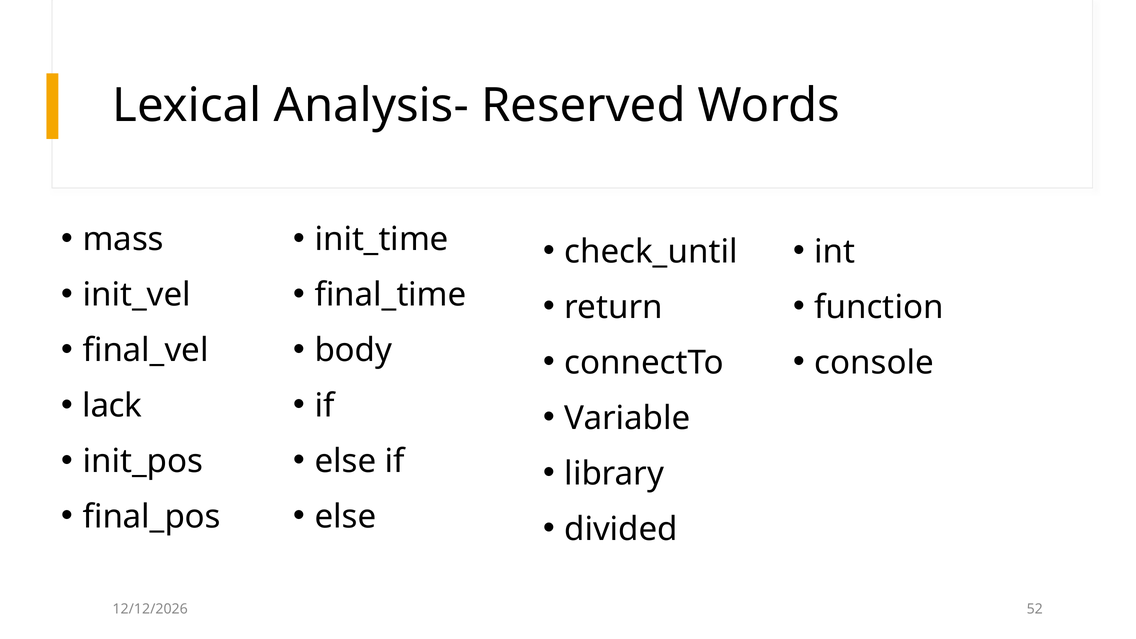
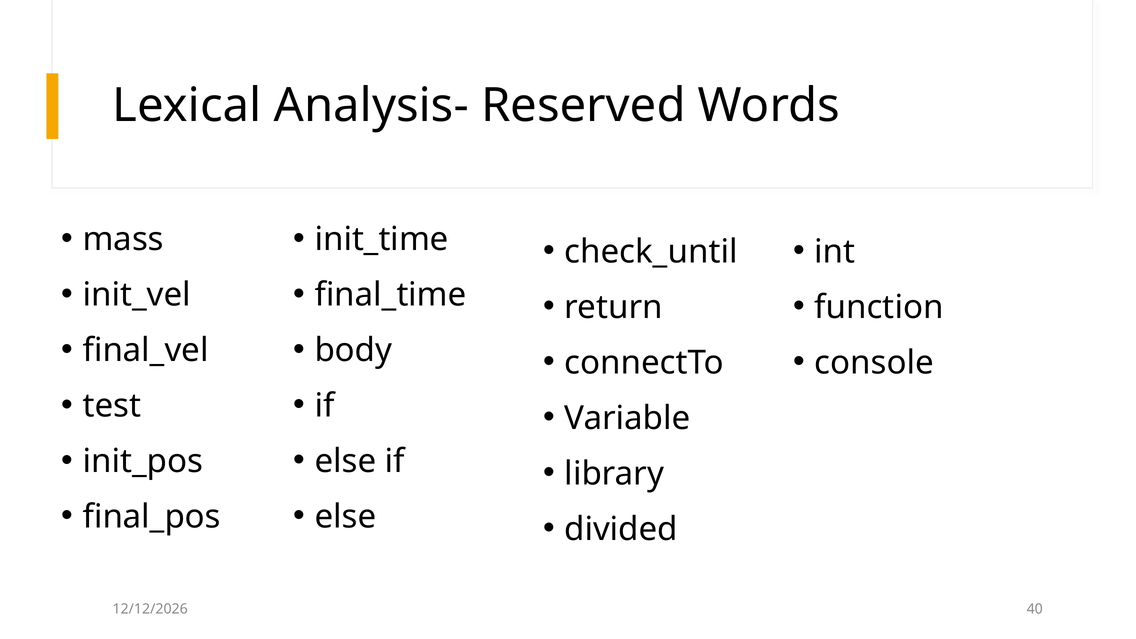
lack: lack -> test
52: 52 -> 40
